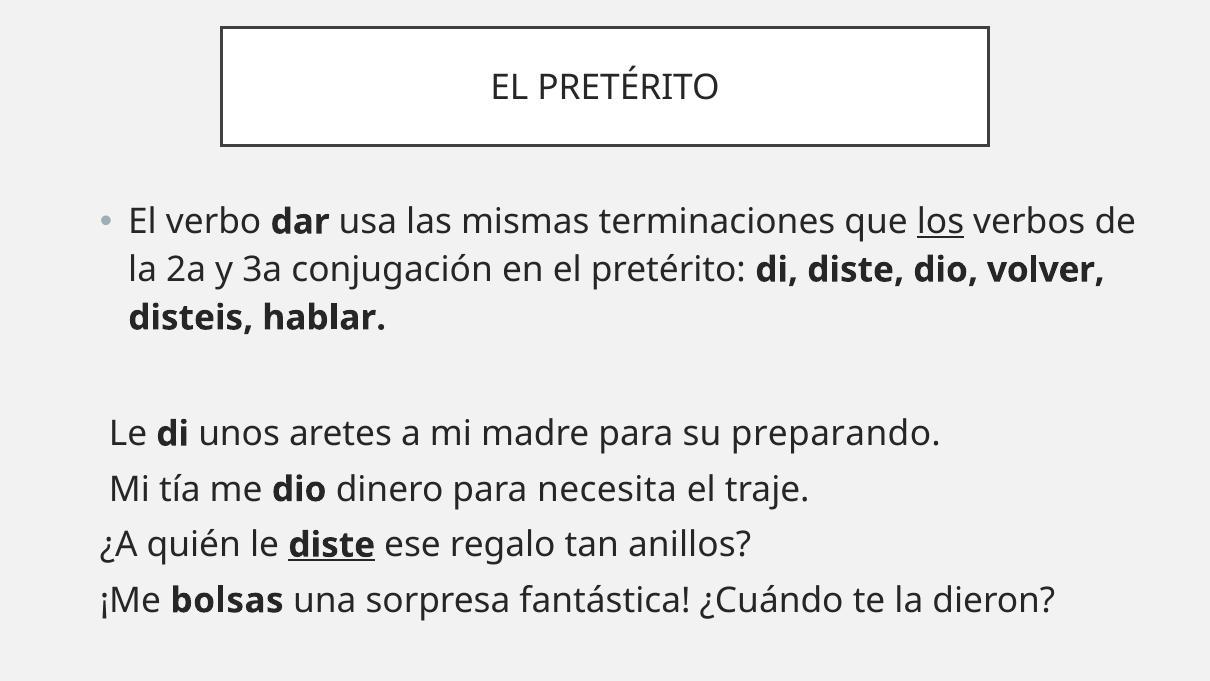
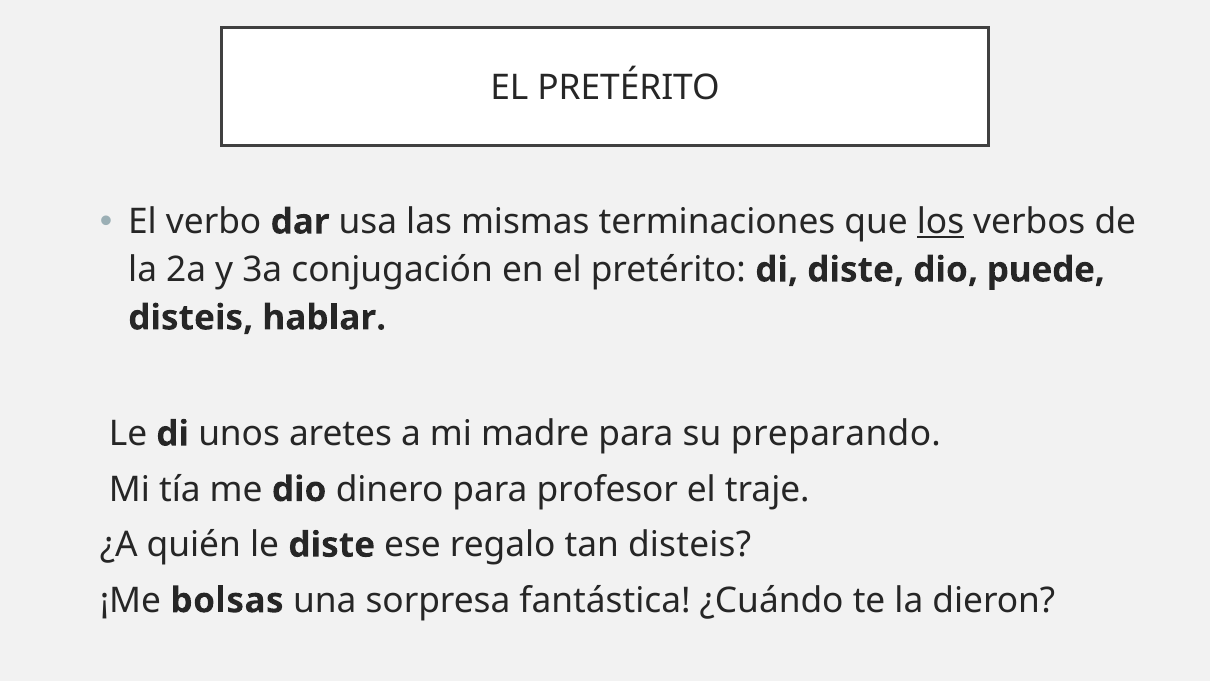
volver: volver -> puede
necesita: necesita -> profesor
diste at (332, 545) underline: present -> none
tan anillos: anillos -> disteis
